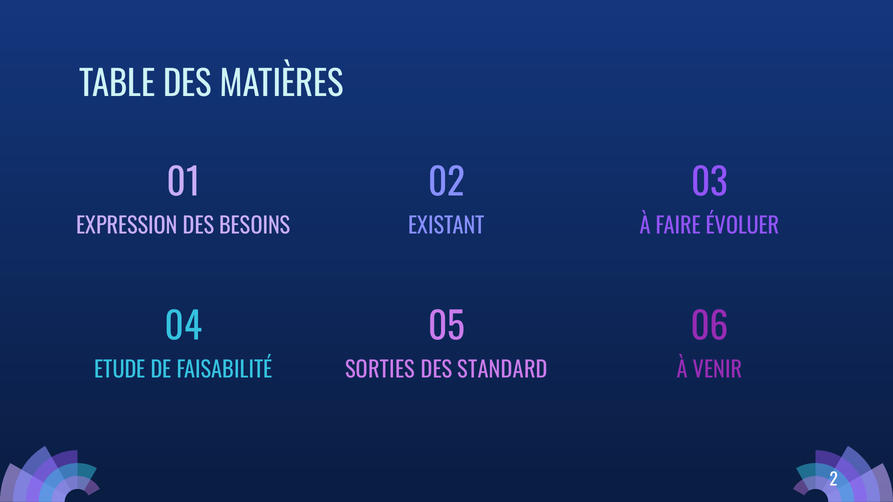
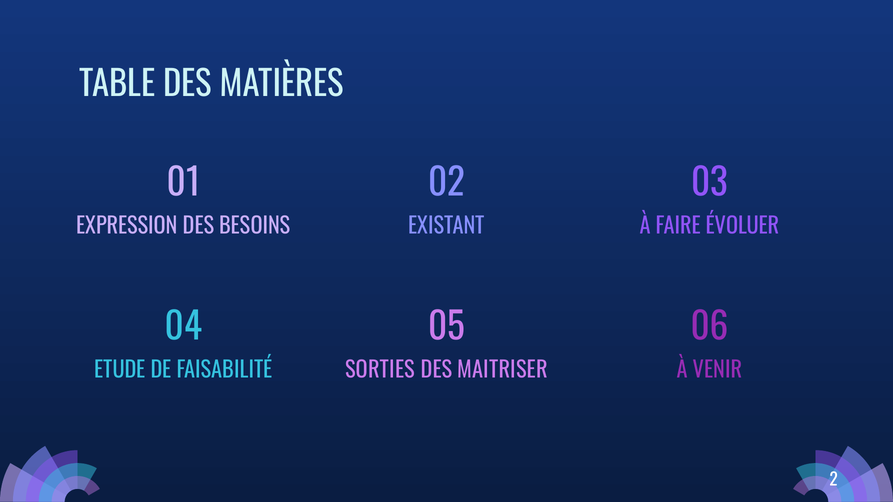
STANDARD: STANDARD -> MAITRISER
